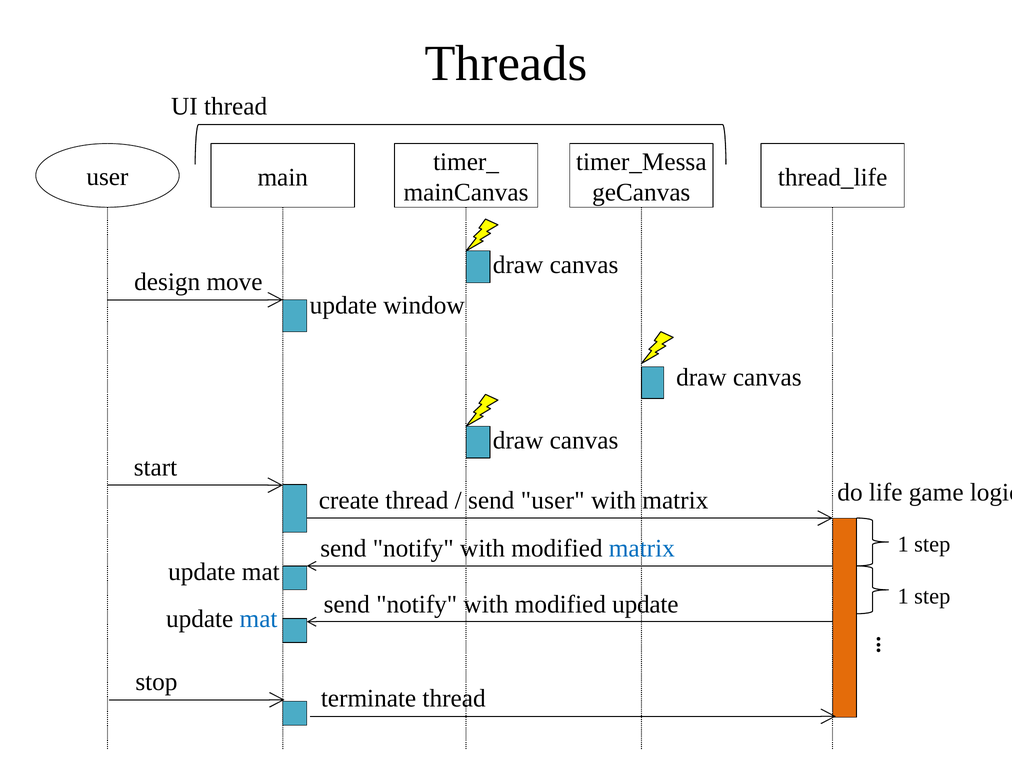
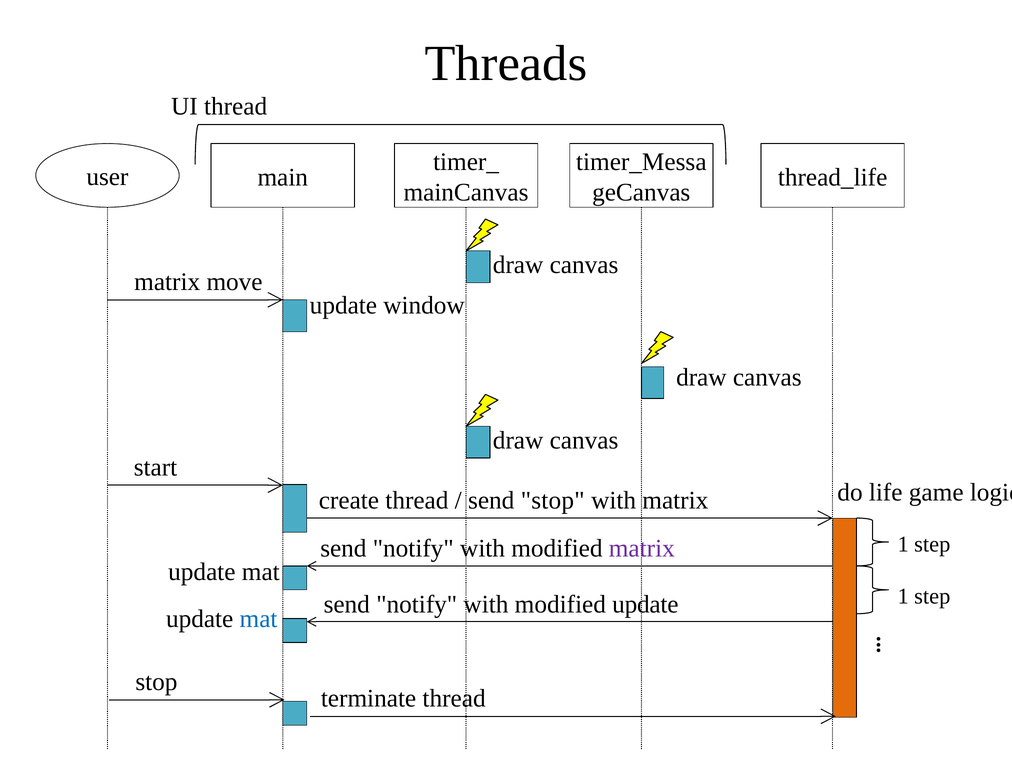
design at (167, 282): design -> matrix
send user: user -> stop
matrix at (642, 549) colour: blue -> purple
